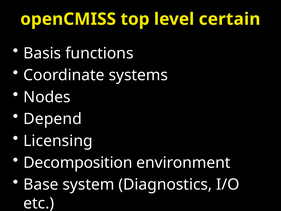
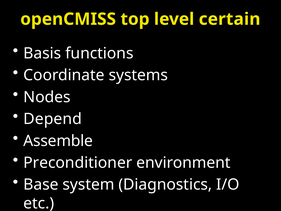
Licensing: Licensing -> Assemble
Decomposition: Decomposition -> Preconditioner
